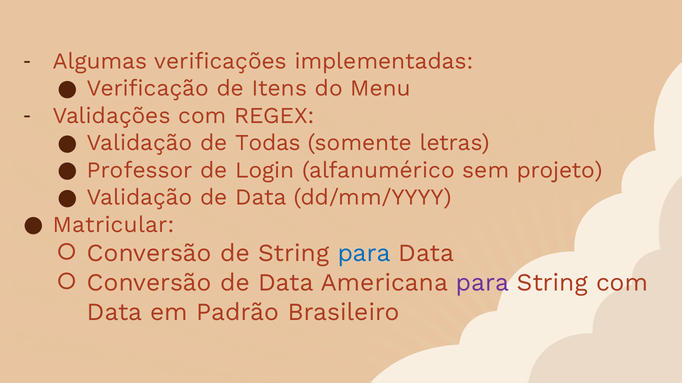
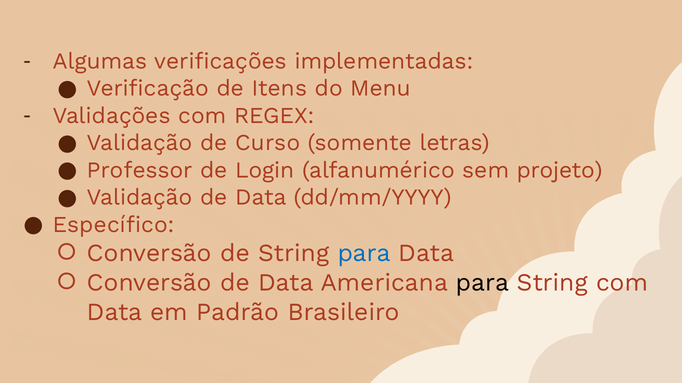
Todas: Todas -> Curso
Matricular: Matricular -> Específico
para at (482, 283) colour: purple -> black
